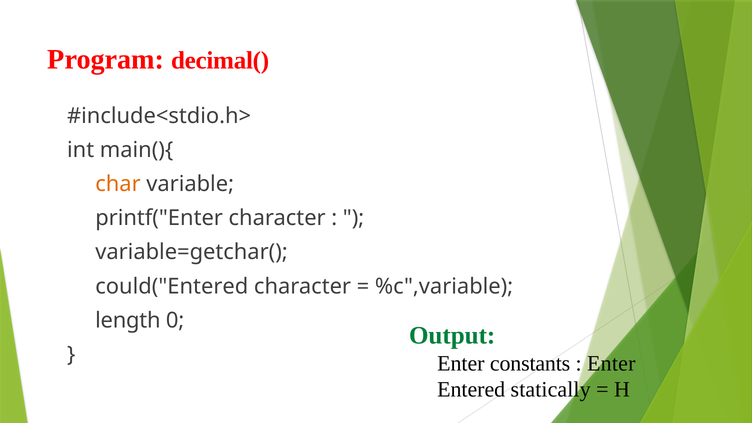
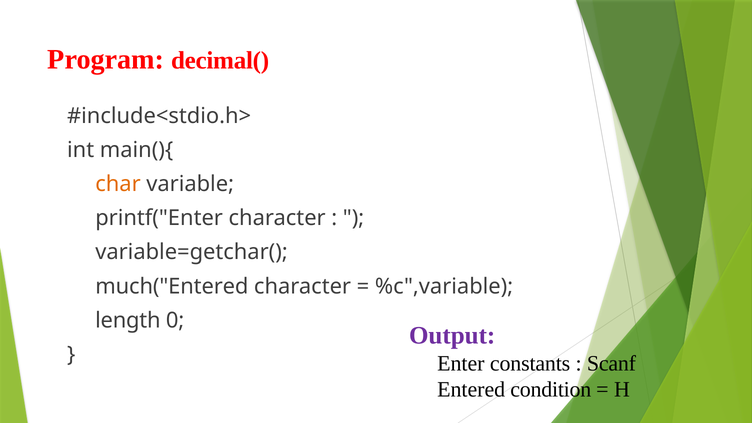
could("Entered: could("Entered -> much("Entered
Output colour: green -> purple
Enter at (611, 363): Enter -> Scanf
statically: statically -> condition
